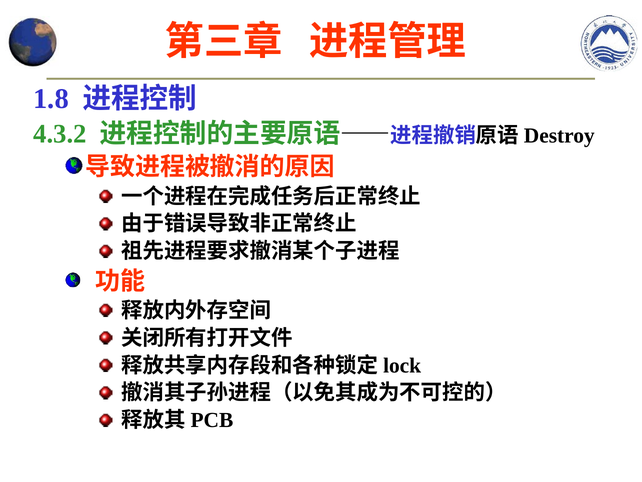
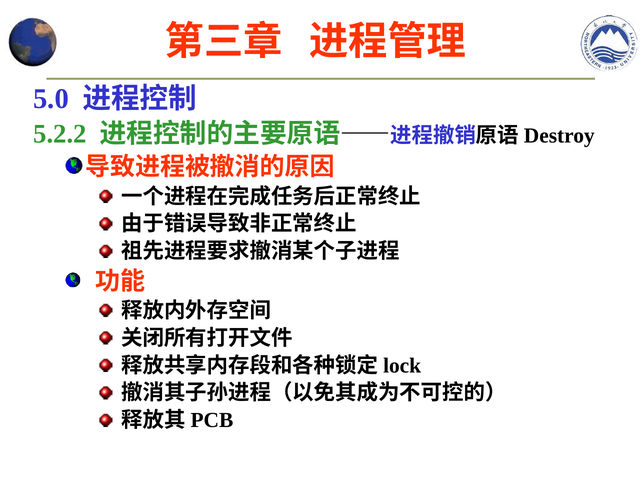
1.8: 1.8 -> 5.0
4.3.2: 4.3.2 -> 5.2.2
